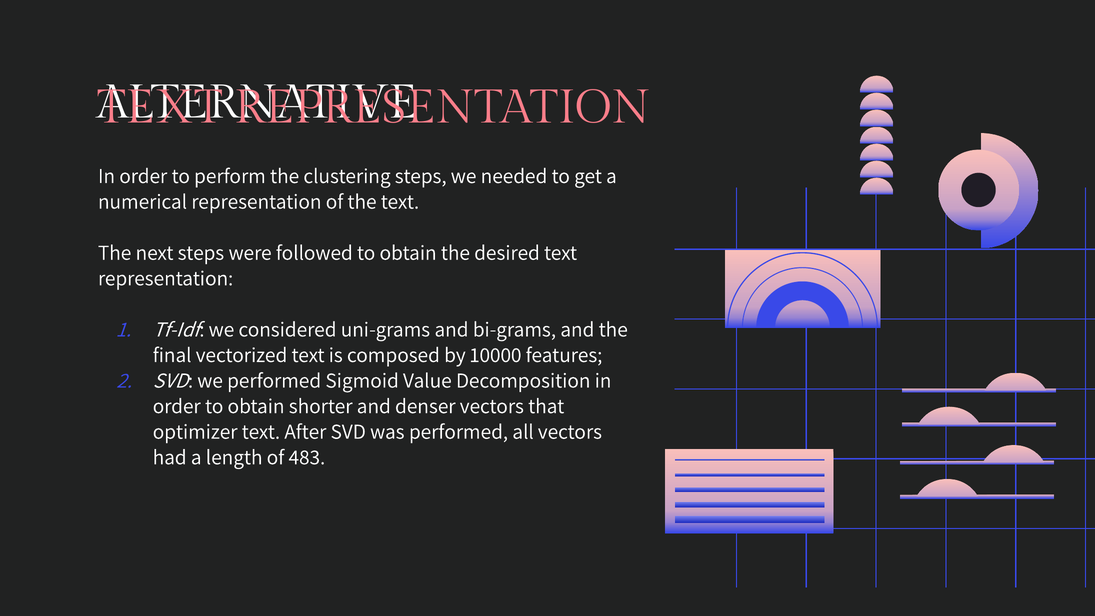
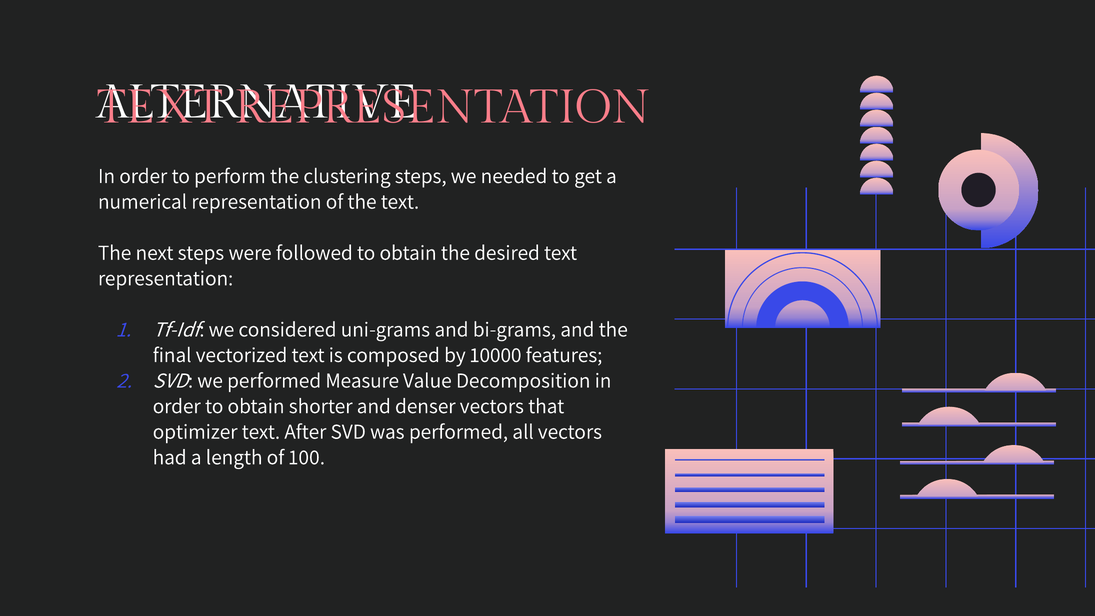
Sigmoid: Sigmoid -> Measure
483: 483 -> 100
